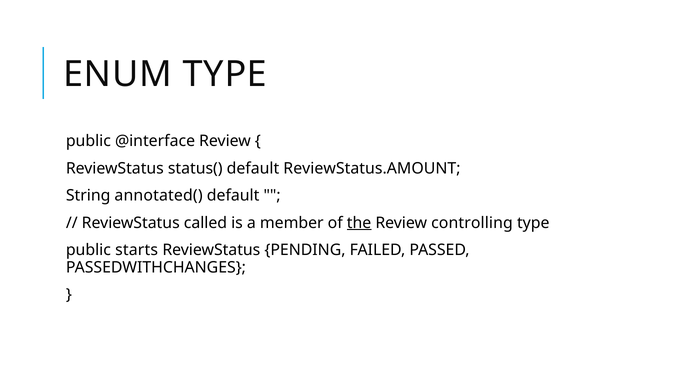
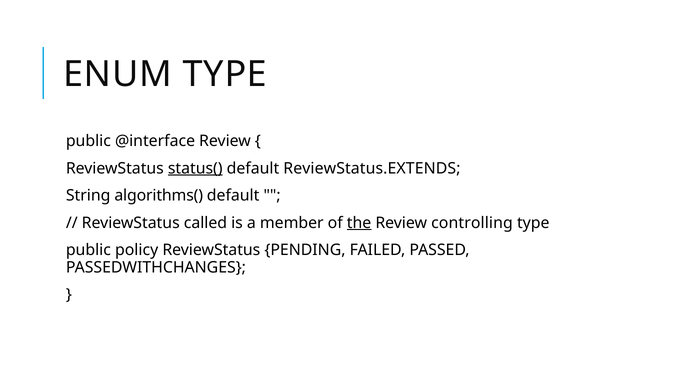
status( underline: none -> present
ReviewStatus.AMOUNT: ReviewStatus.AMOUNT -> ReviewStatus.EXTENDS
annotated(: annotated( -> algorithms(
starts: starts -> policy
